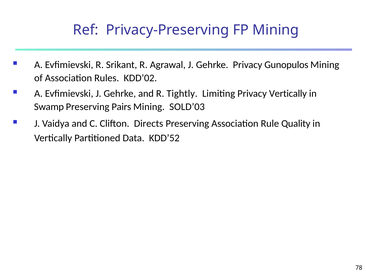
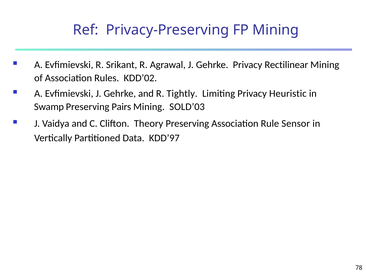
Gunopulos: Gunopulos -> Rectilinear
Privacy Vertically: Vertically -> Heuristic
Directs: Directs -> Theory
Quality: Quality -> Sensor
KDD’52: KDD’52 -> KDD’97
